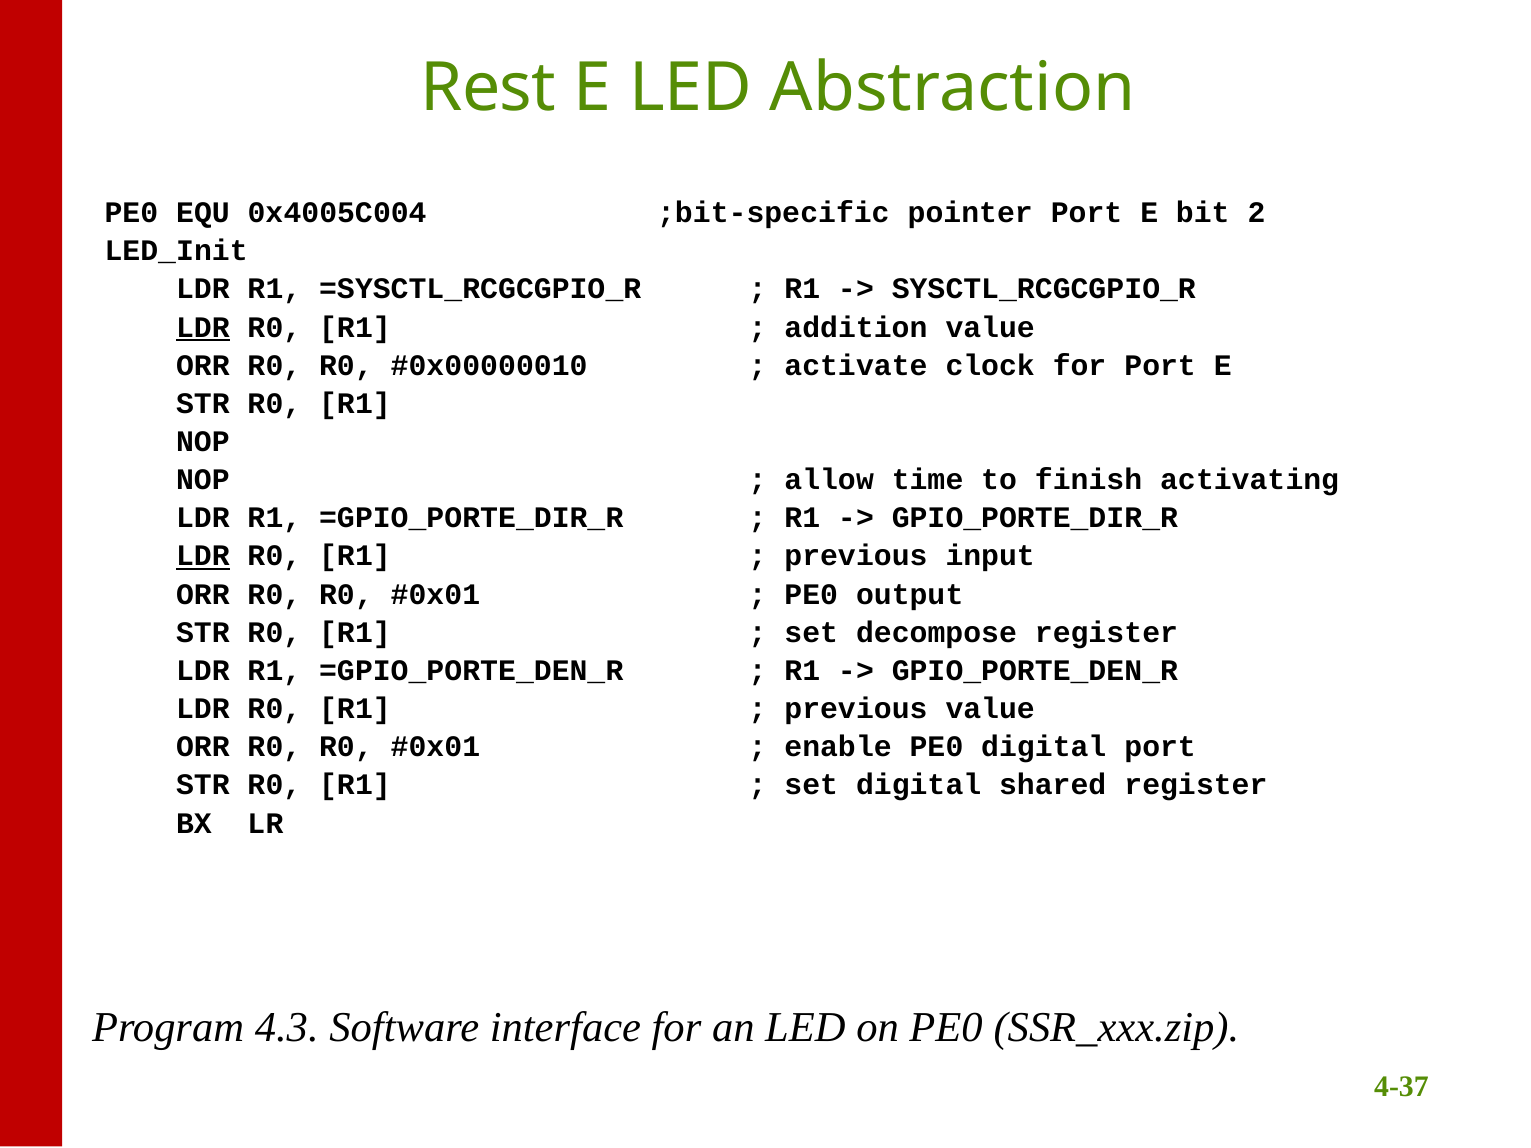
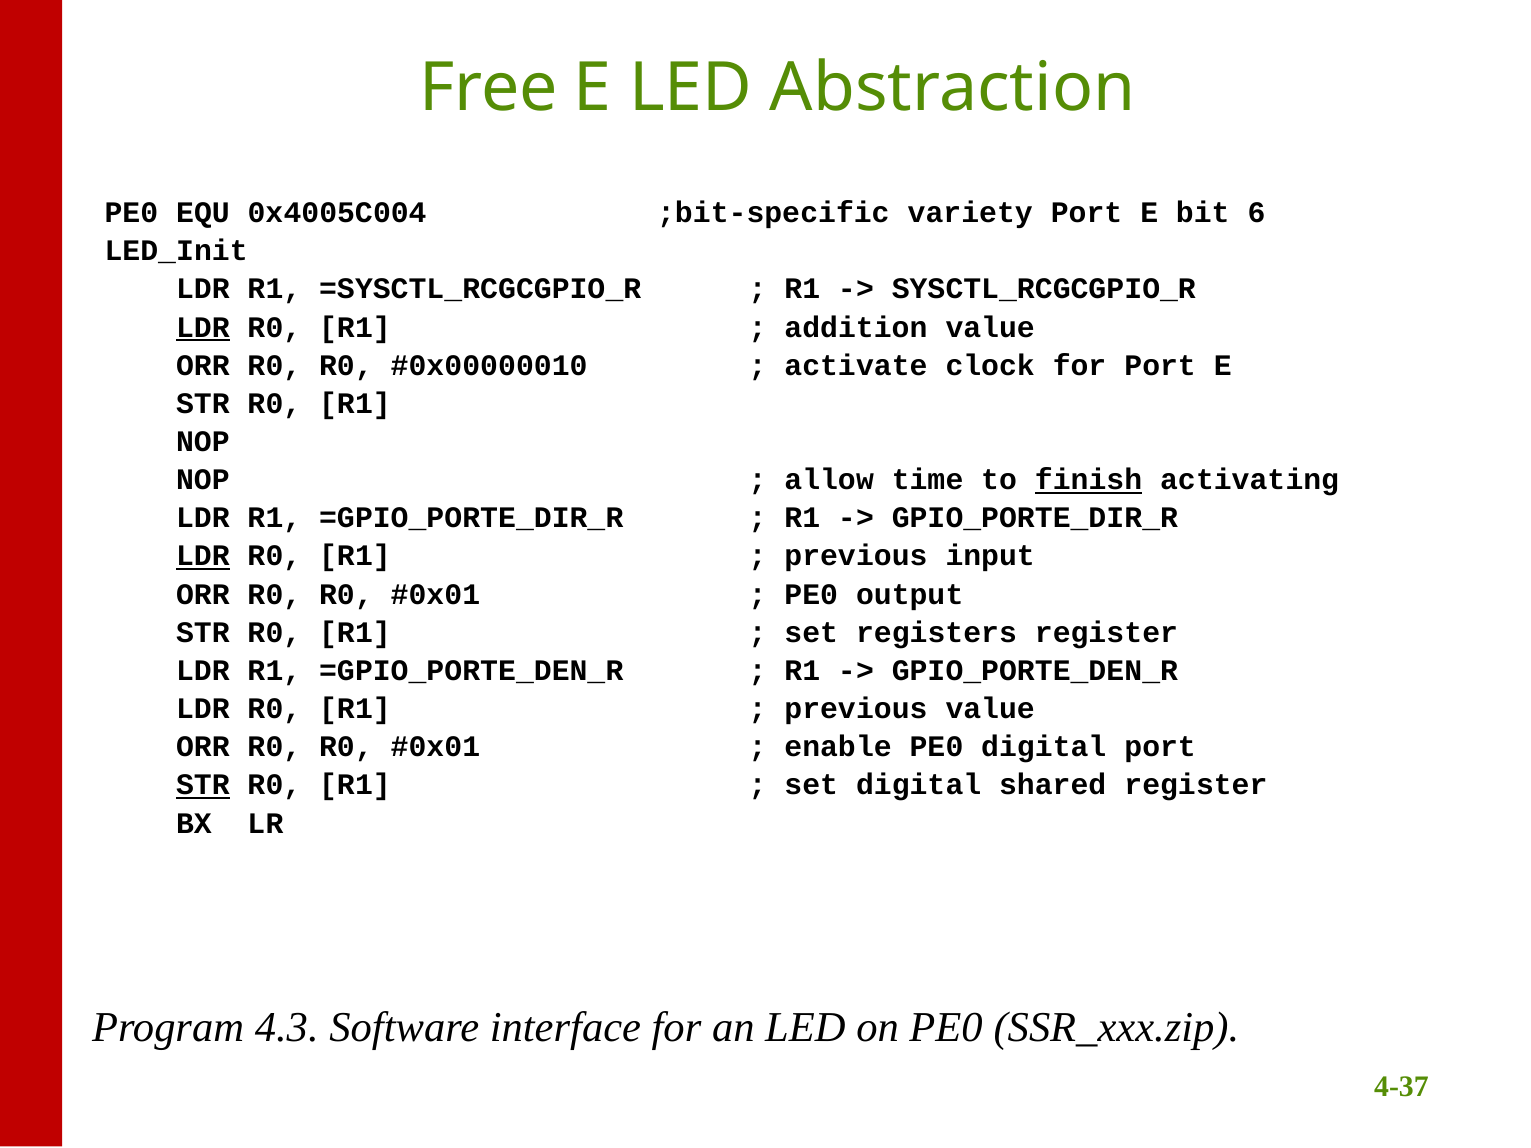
Rest: Rest -> Free
pointer: pointer -> variety
2: 2 -> 6
finish underline: none -> present
decompose: decompose -> registers
STR at (203, 785) underline: none -> present
